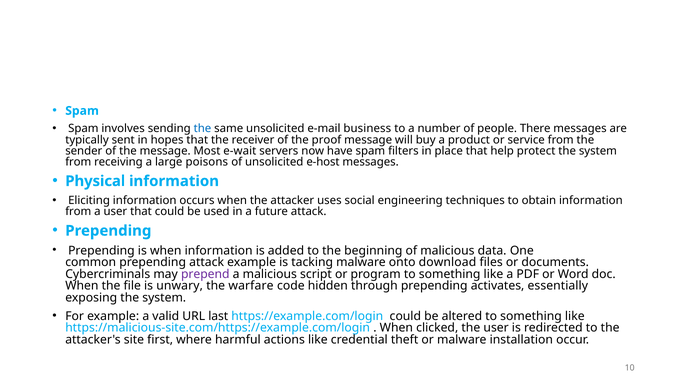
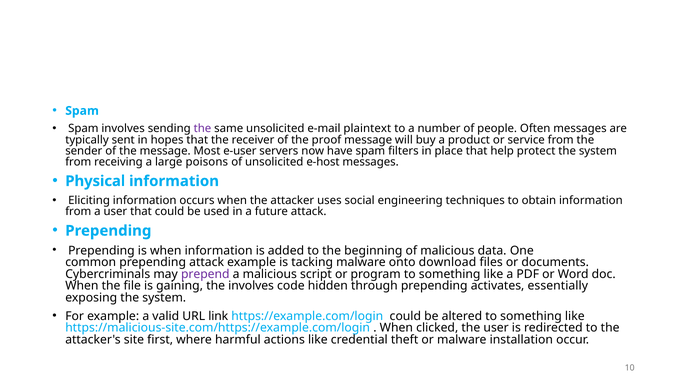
the at (202, 129) colour: blue -> purple
business: business -> plaintext
There: There -> Often
e-wait: e-wait -> e-user
unwary: unwary -> gaining
the warfare: warfare -> involves
last: last -> link
